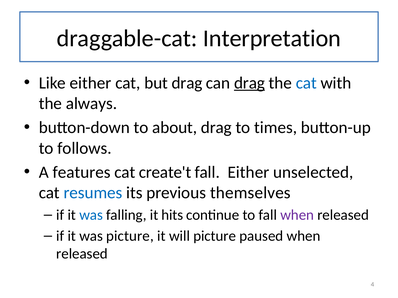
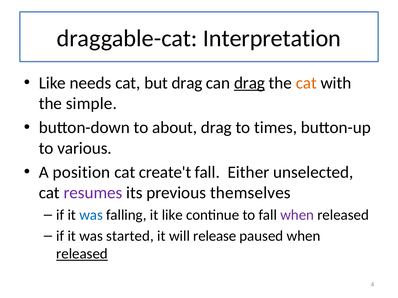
Like either: either -> needs
cat at (306, 83) colour: blue -> orange
always: always -> simple
follows: follows -> various
features: features -> position
resumes colour: blue -> purple
it hits: hits -> like
was picture: picture -> started
will picture: picture -> release
released at (82, 254) underline: none -> present
